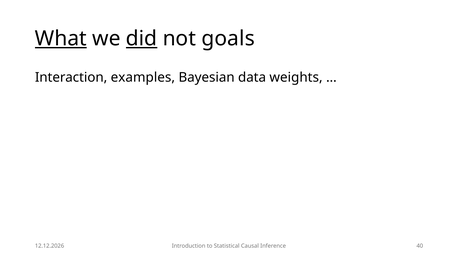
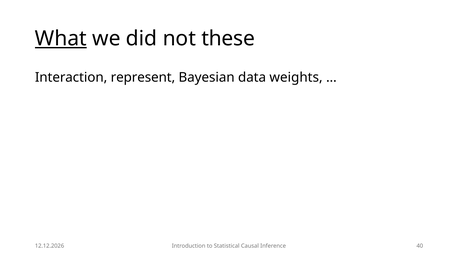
did underline: present -> none
goals: goals -> these
examples: examples -> represent
